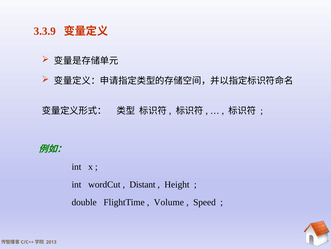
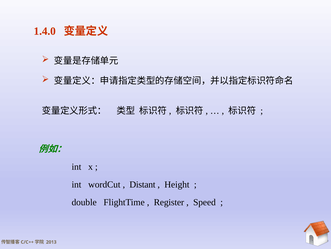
3.3.9: 3.3.9 -> 1.4.0
Volume: Volume -> Register
